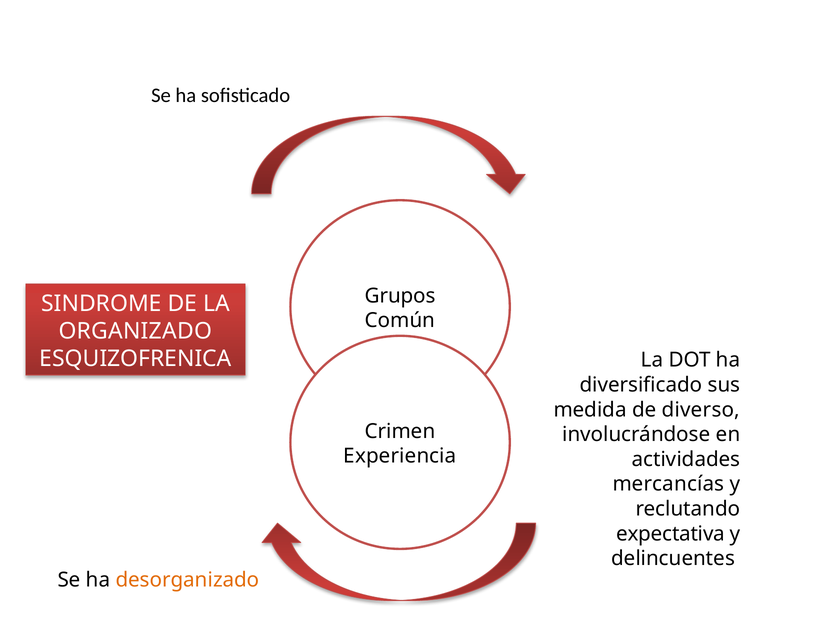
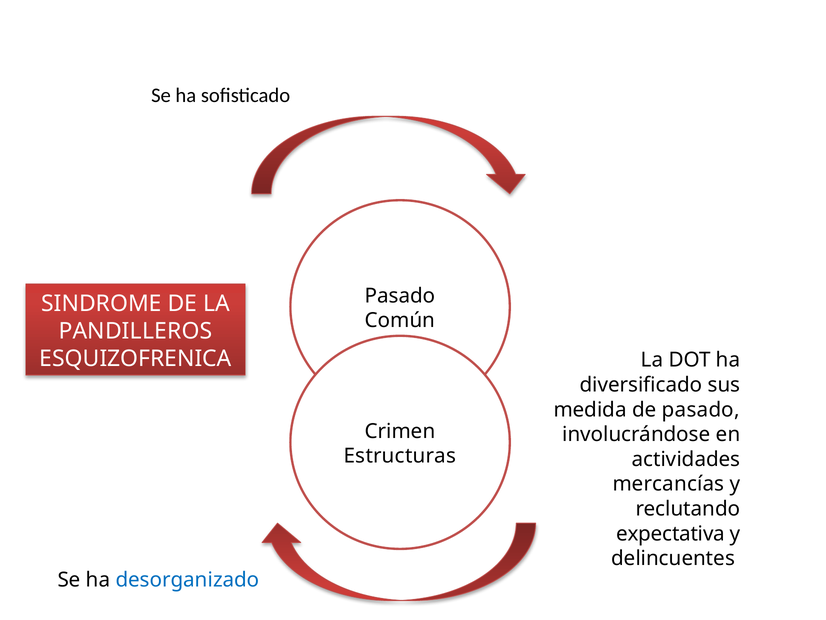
Grupos at (400, 296): Grupos -> Pasado
ORGANIZADO: ORGANIZADO -> PANDILLEROS
de diverso: diverso -> pasado
Experiencia: Experiencia -> Estructuras
desorganizado colour: orange -> blue
